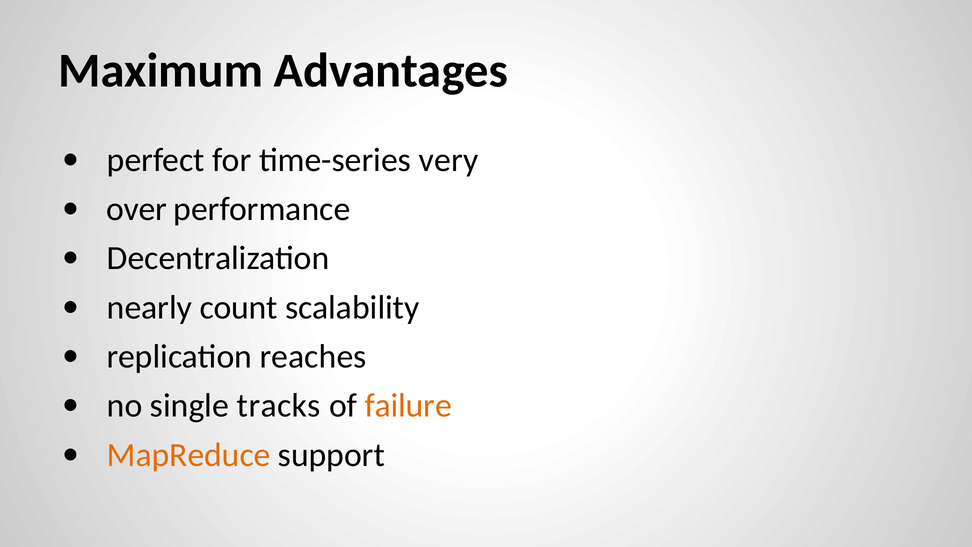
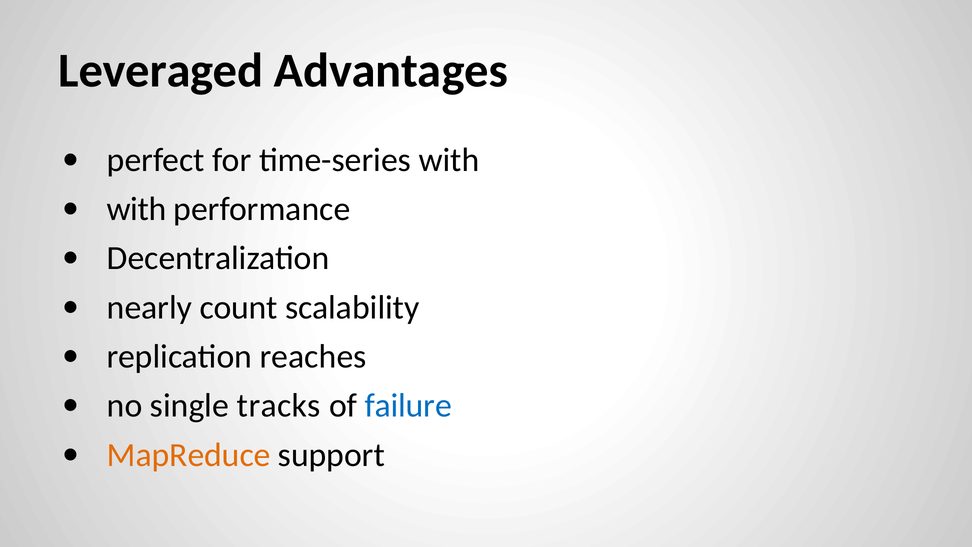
Maximum: Maximum -> Leveraged
time-series very: very -> with
over at (137, 209): over -> with
failure colour: orange -> blue
